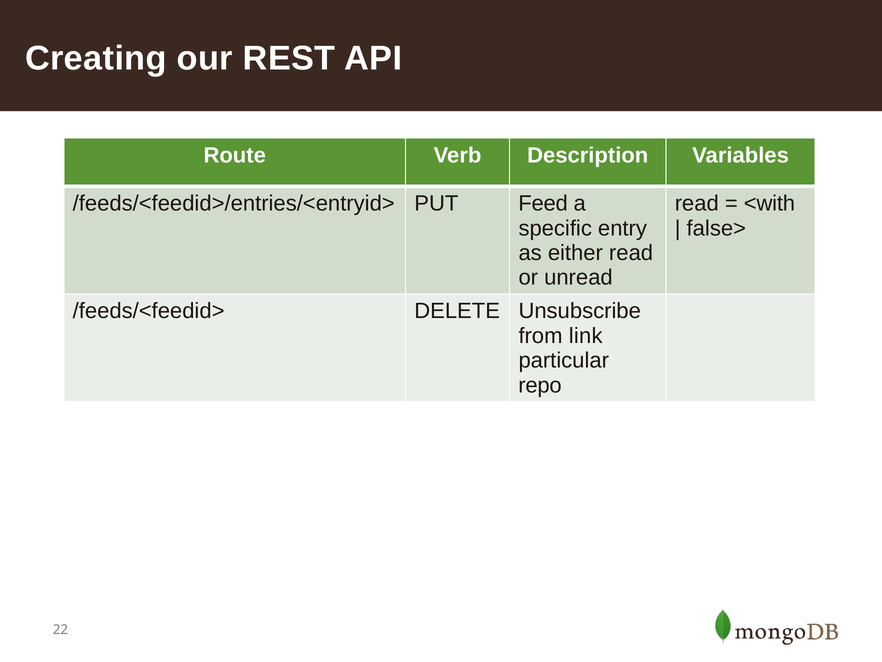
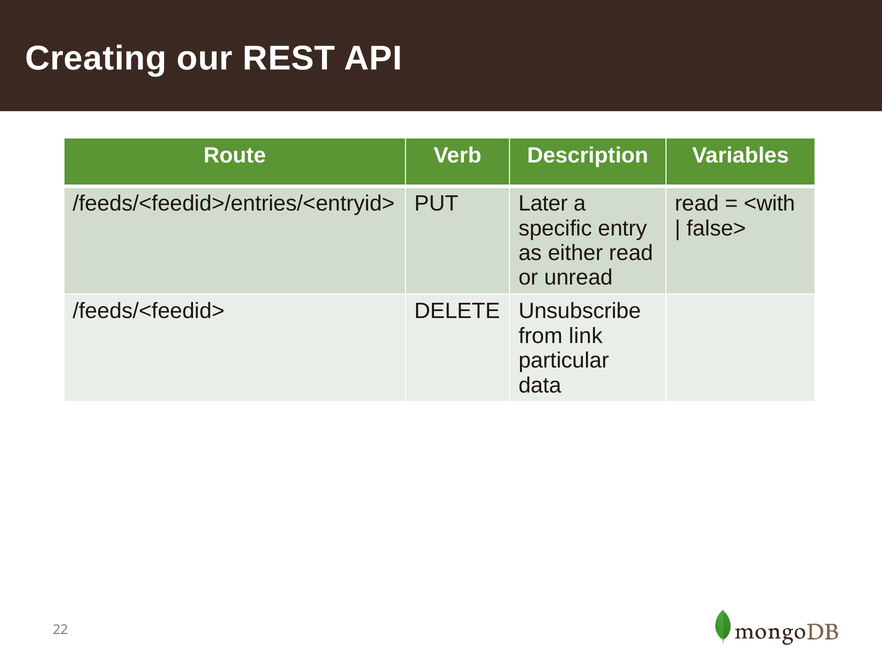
Feed: Feed -> Later
repo: repo -> data
